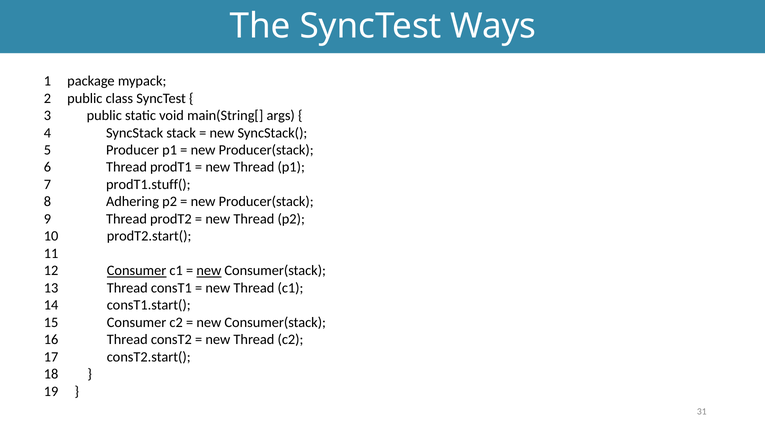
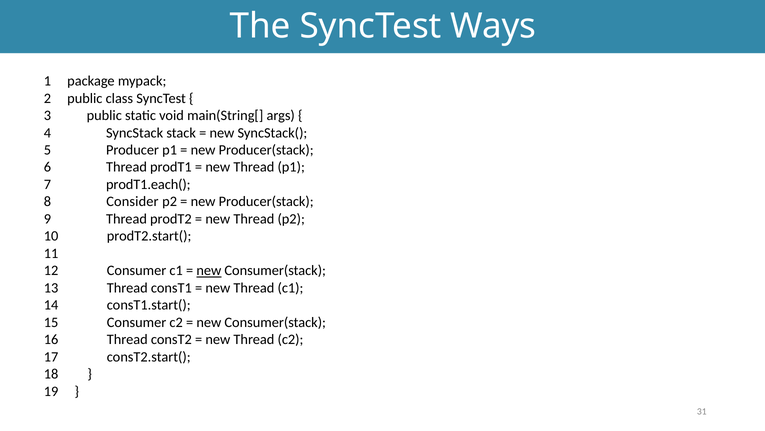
prodT1.stuff(: prodT1.stuff( -> prodT1.each(
Adhering: Adhering -> Consider
Consumer at (137, 270) underline: present -> none
